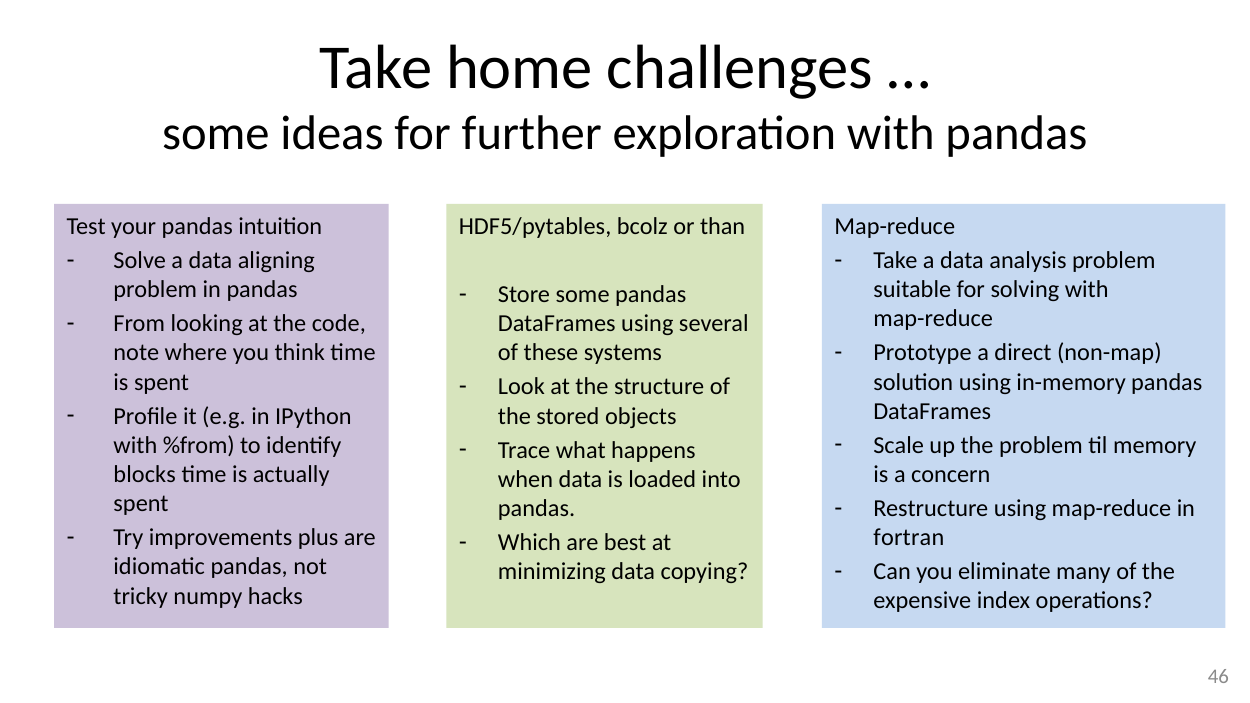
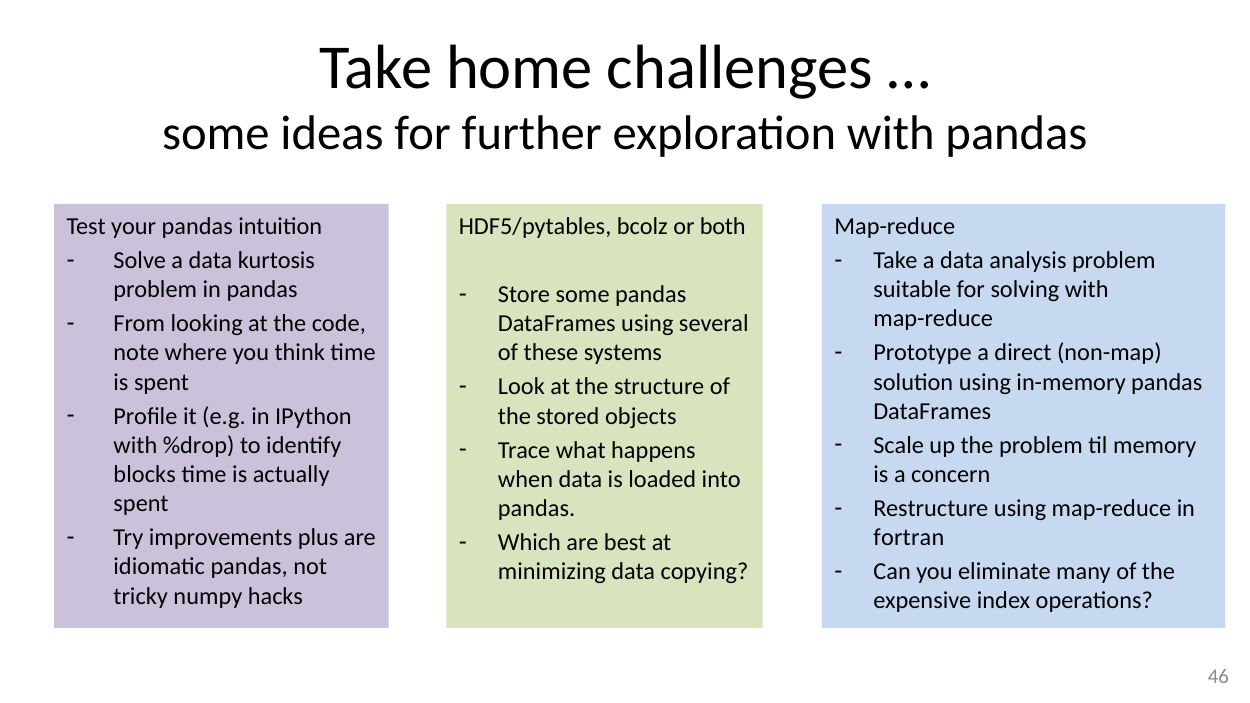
than: than -> both
aligning: aligning -> kurtosis
%from: %from -> %drop
